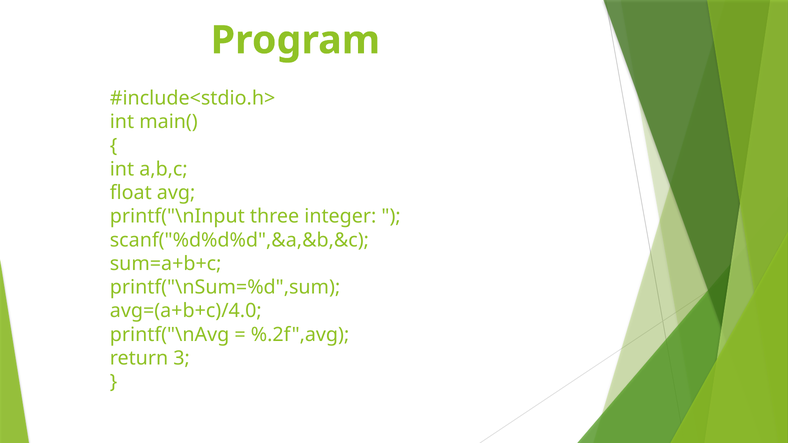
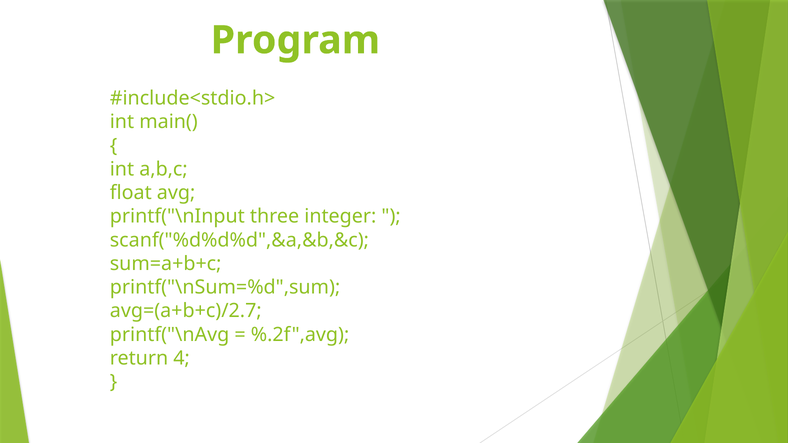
avg=(a+b+c)/4.0: avg=(a+b+c)/4.0 -> avg=(a+b+c)/2.7
3: 3 -> 4
